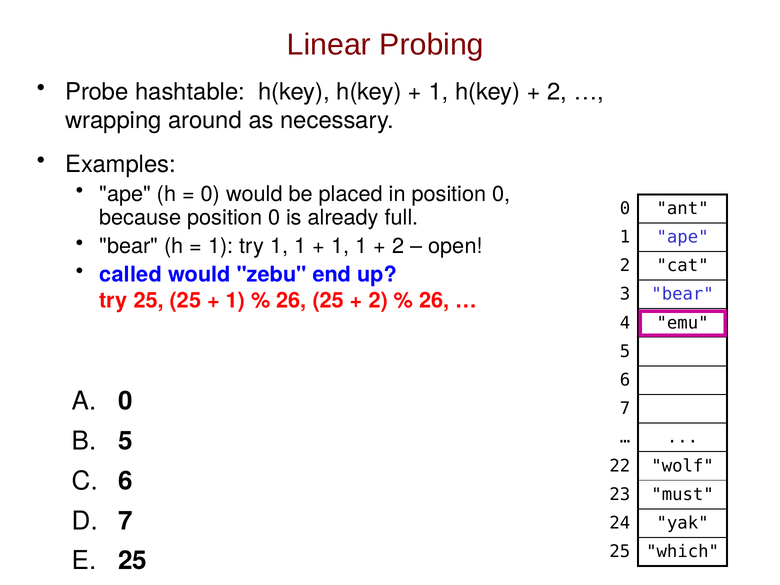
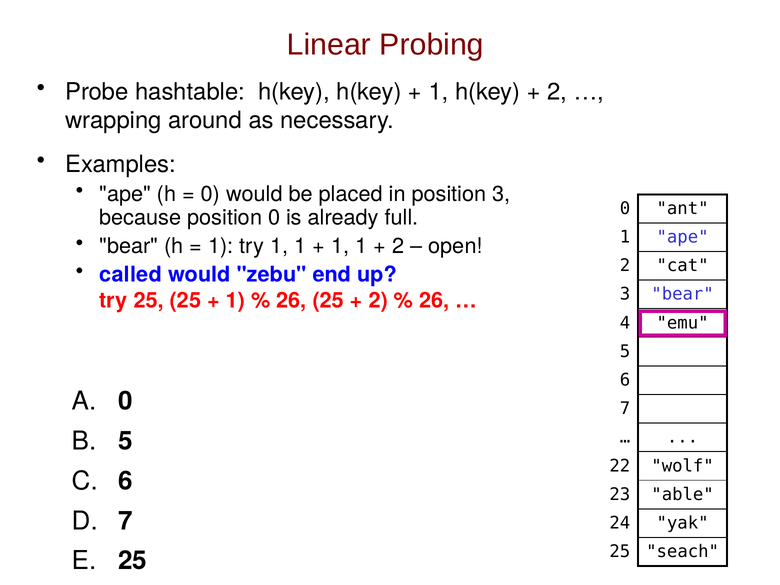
in position 0: 0 -> 3
must: must -> able
which: which -> seach
